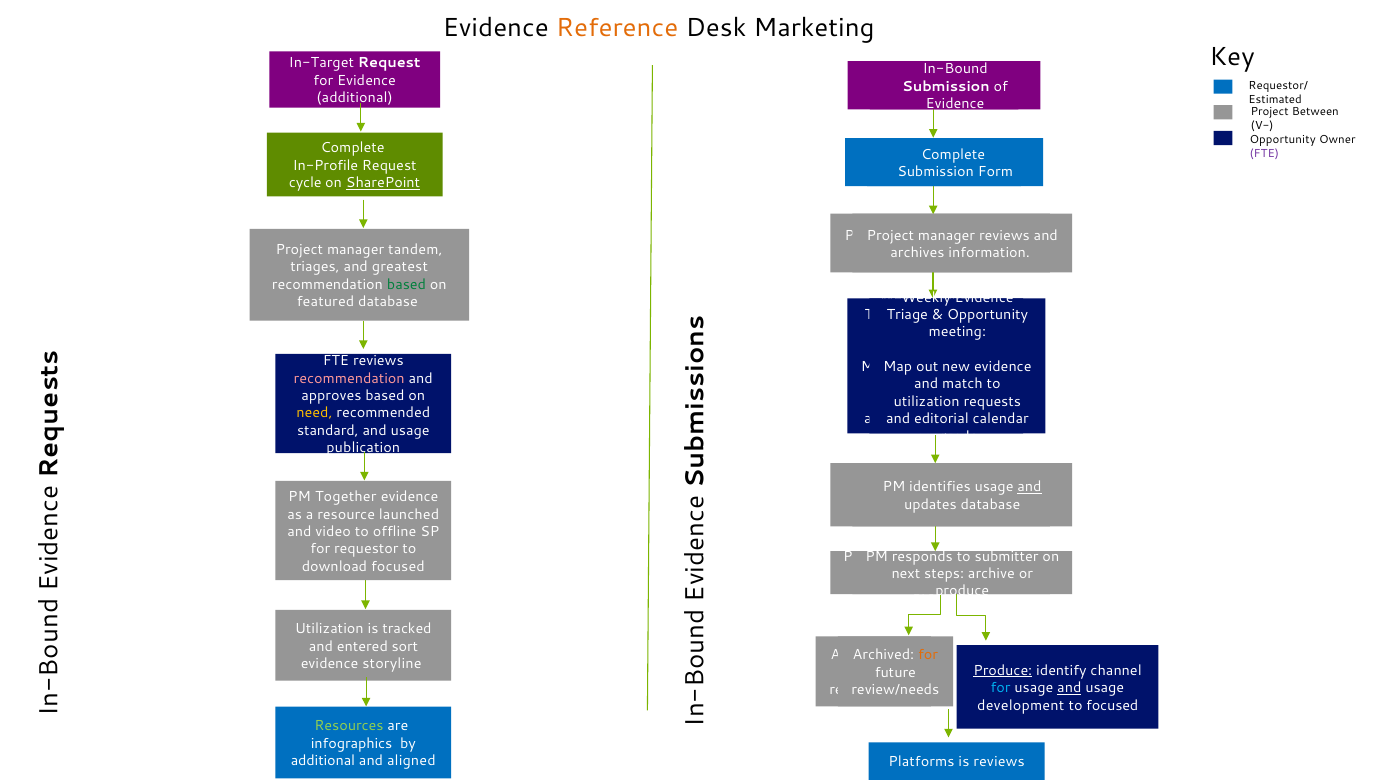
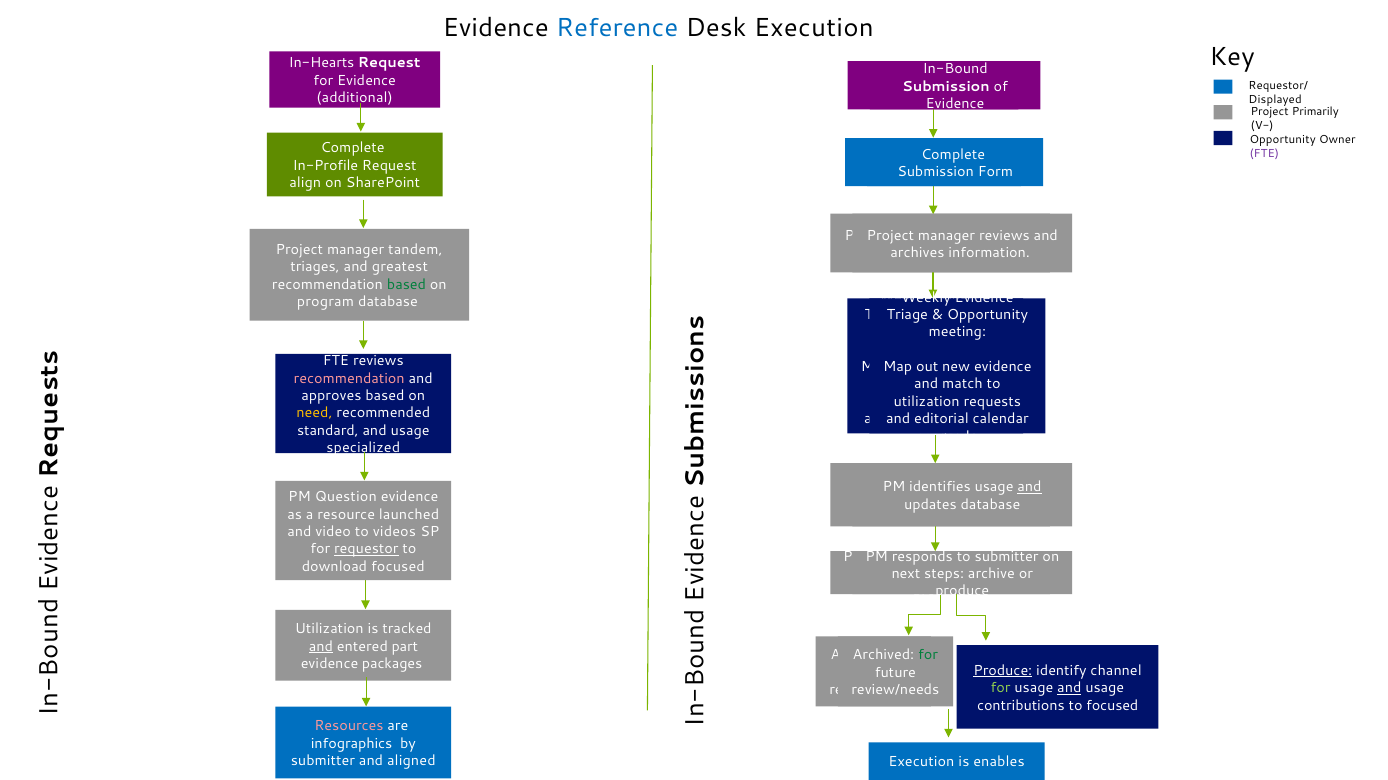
Reference colour: orange -> blue
Desk Marketing: Marketing -> Execution
In-Target: In-Target -> In-Hearts
Estimated: Estimated -> Displayed
Between: Between -> Primarily
cycle: cycle -> align
SharePoint underline: present -> none
featured: featured -> program
publication: publication -> specialized
Together: Together -> Question
offline: offline -> videos
requestor underline: none -> present
and at (321, 647) underline: none -> present
sort: sort -> part
for at (928, 656) colour: orange -> green
storyline: storyline -> packages
for at (1001, 689) colour: light blue -> light green
development: development -> contributions
Resources colour: light green -> pink
additional at (323, 762): additional -> submitter
Platforms at (921, 763): Platforms -> Execution
is reviews: reviews -> enables
